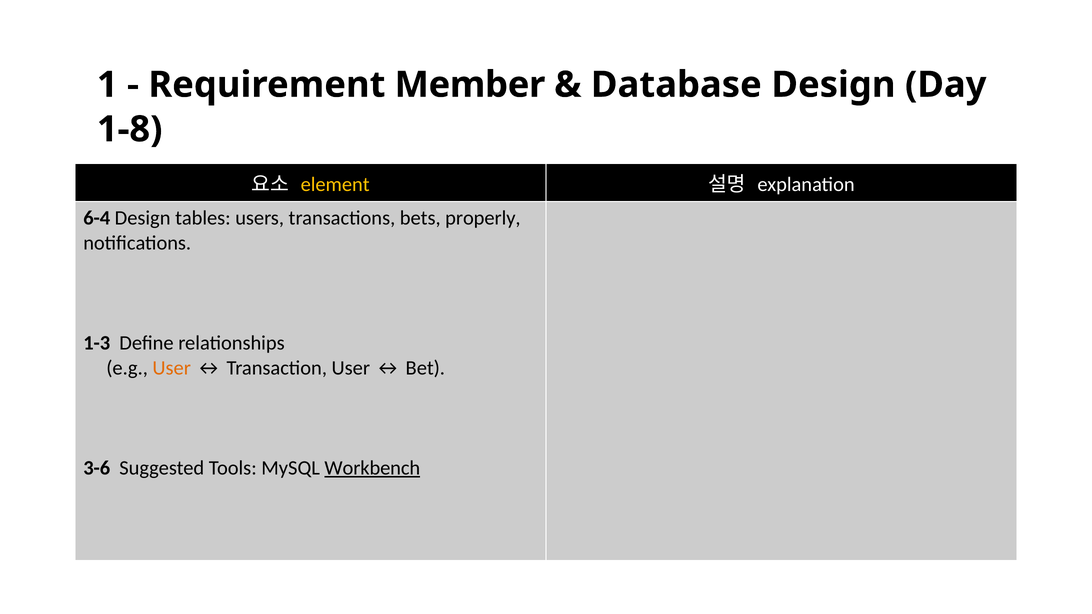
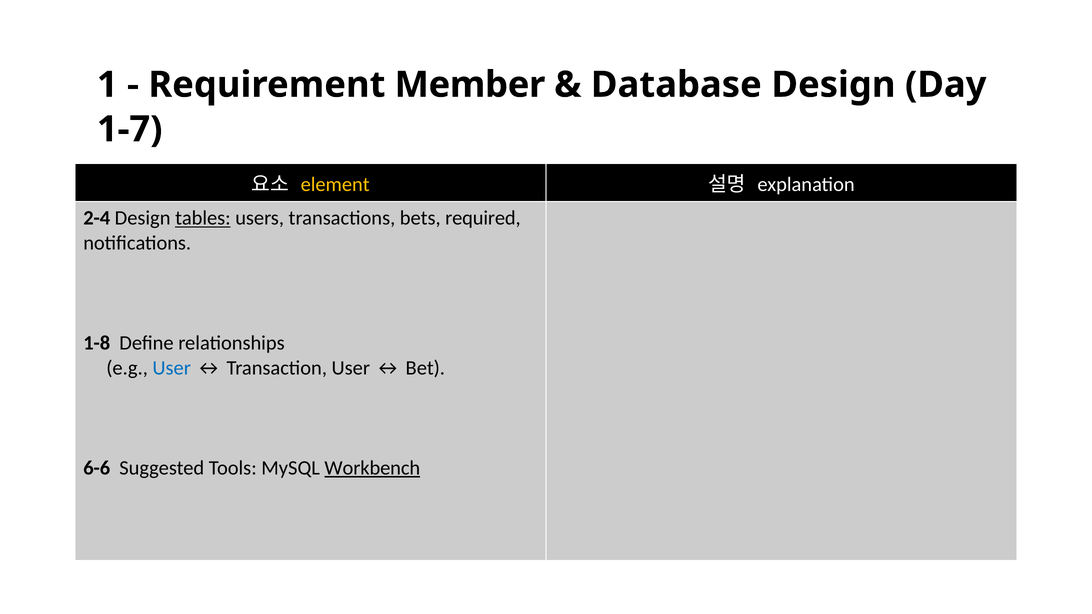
1-8: 1-8 -> 1-7
6-4: 6-4 -> 2-4
tables underline: none -> present
properly: properly -> required
1-3: 1-3 -> 1-8
User at (172, 368) colour: orange -> blue
3-6: 3-6 -> 6-6
